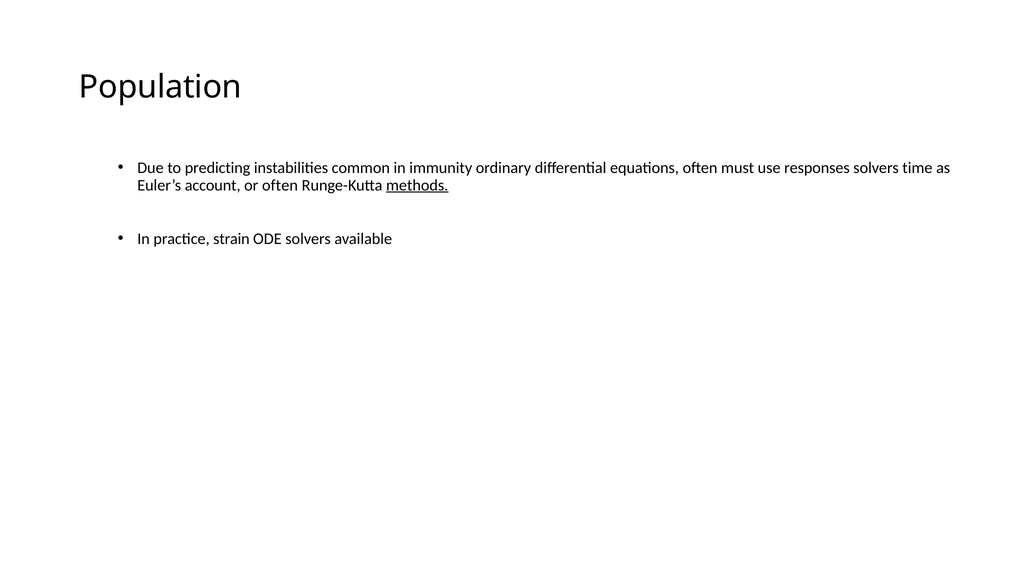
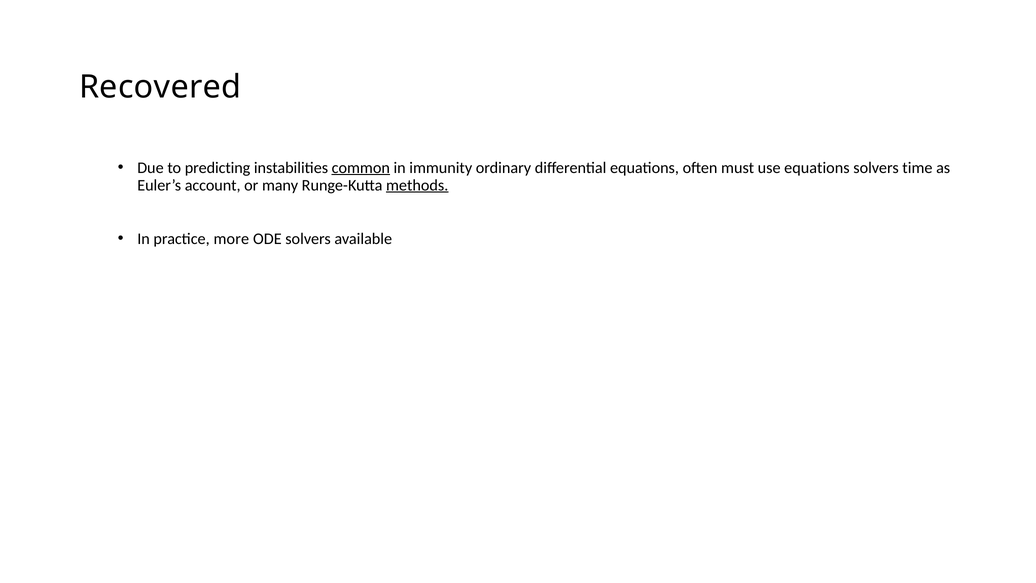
Population: Population -> Recovered
common underline: none -> present
use responses: responses -> equations
or often: often -> many
strain: strain -> more
